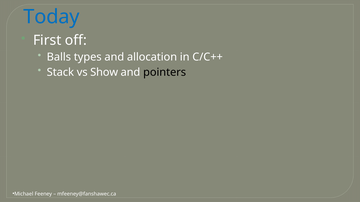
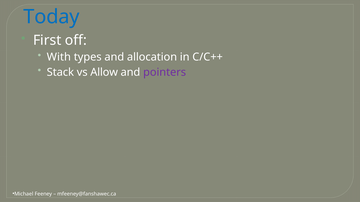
Balls: Balls -> With
Show: Show -> Allow
pointers colour: black -> purple
